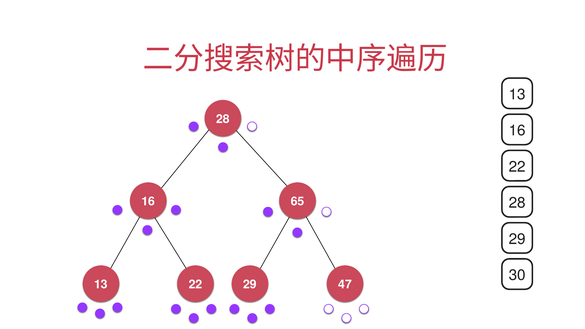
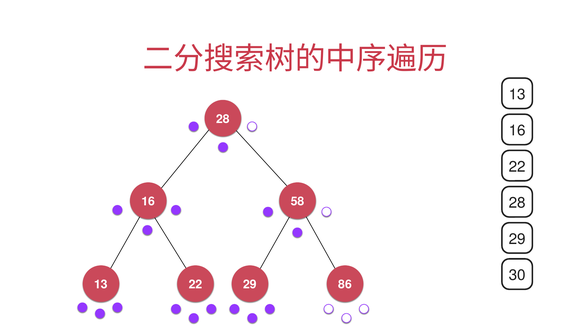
65: 65 -> 58
47: 47 -> 86
